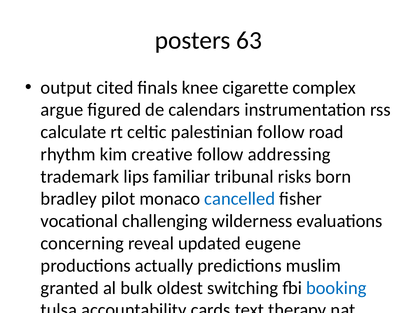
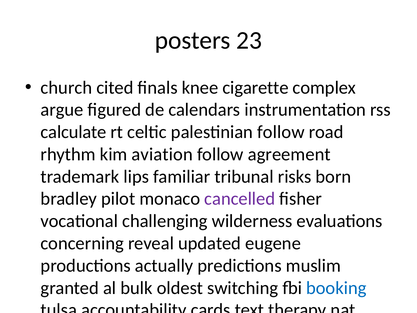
63: 63 -> 23
output: output -> church
creative: creative -> aviation
addressing: addressing -> agreement
cancelled colour: blue -> purple
